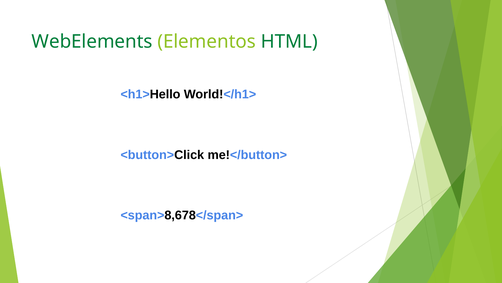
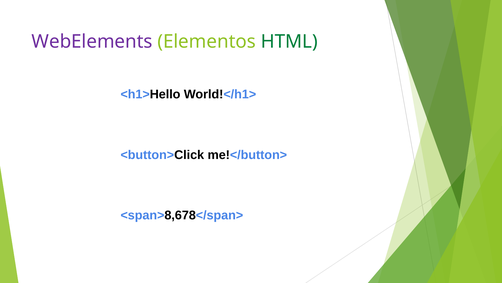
WebElements colour: green -> purple
